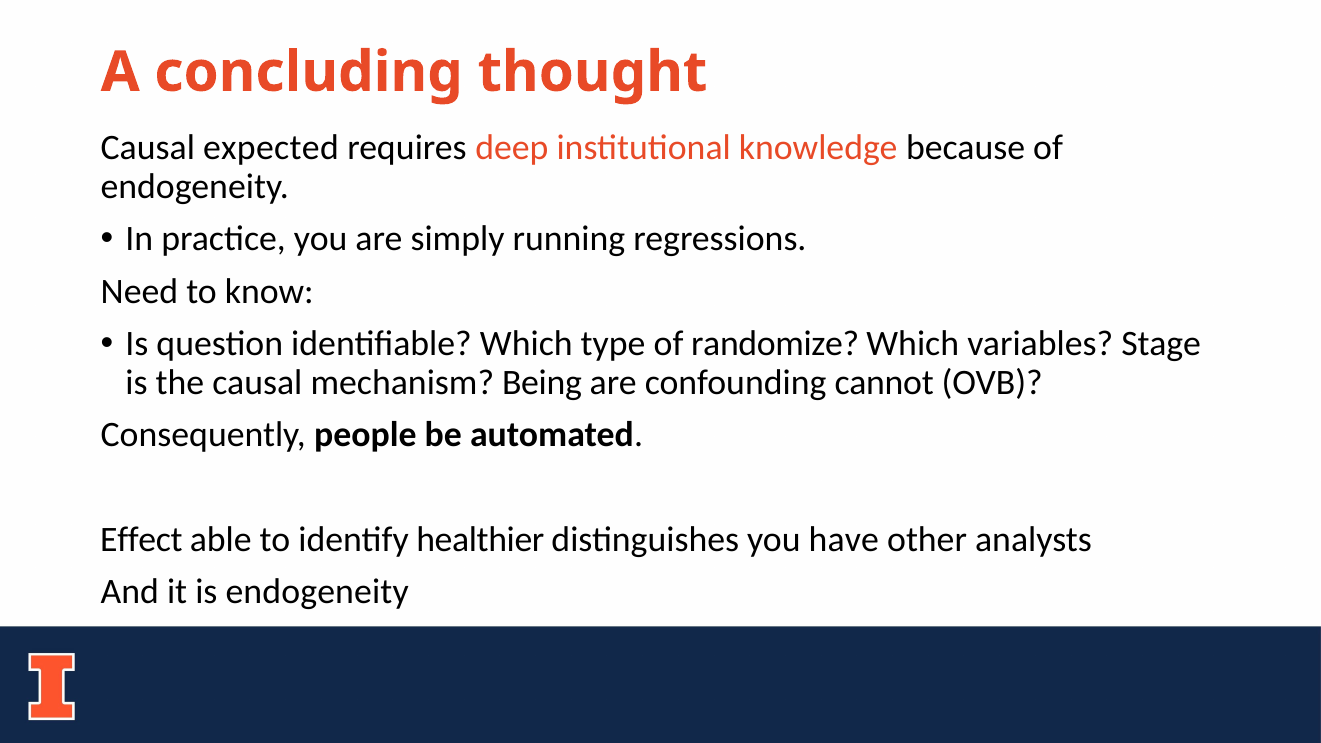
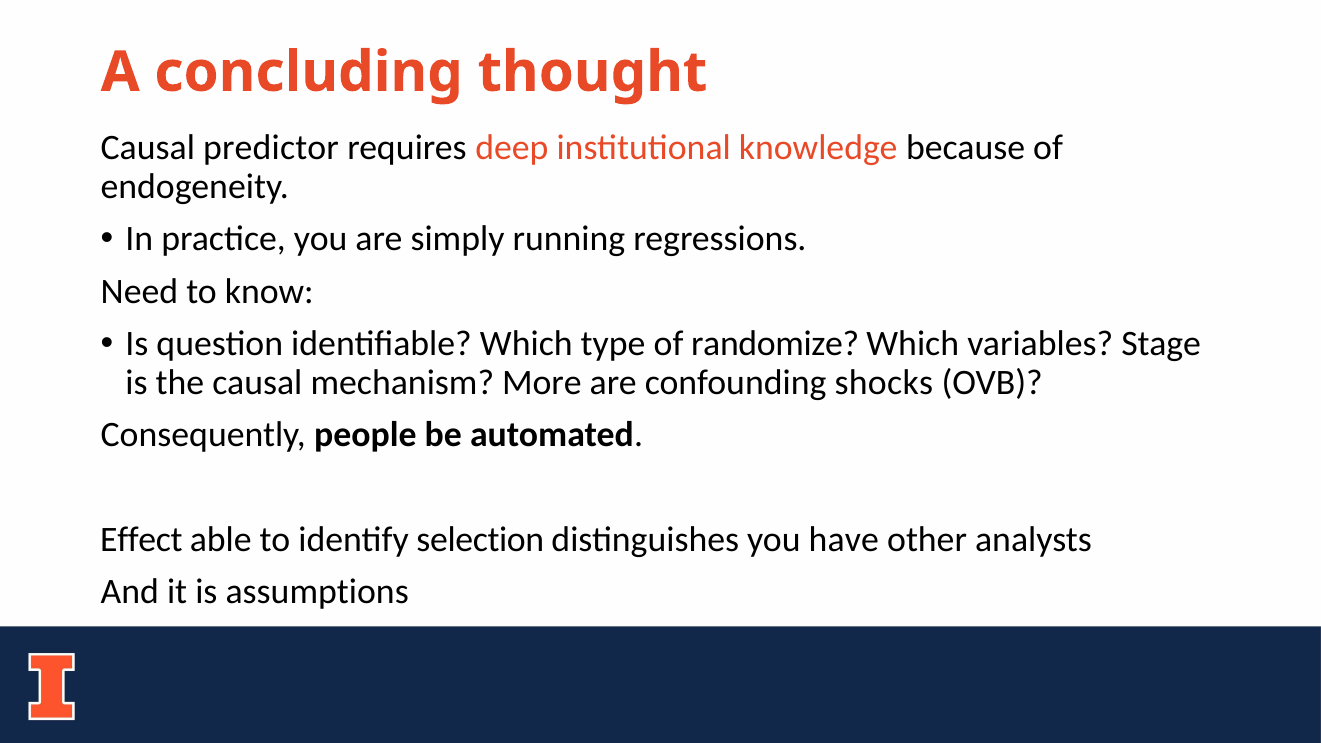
expected: expected -> predictor
Being: Being -> More
cannot: cannot -> shocks
healthier: healthier -> selection
is endogeneity: endogeneity -> assumptions
